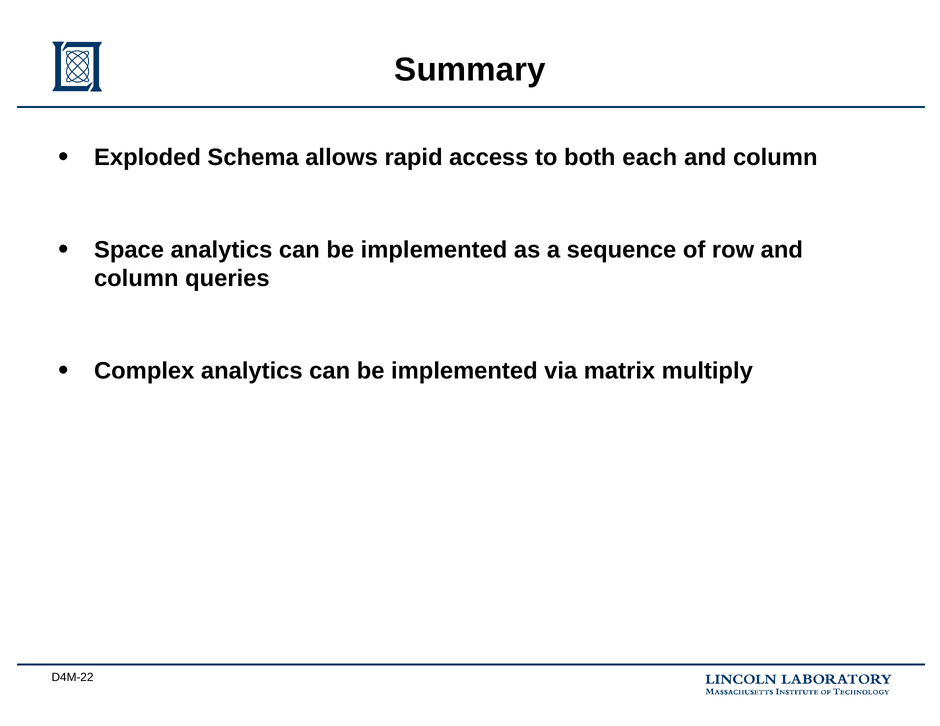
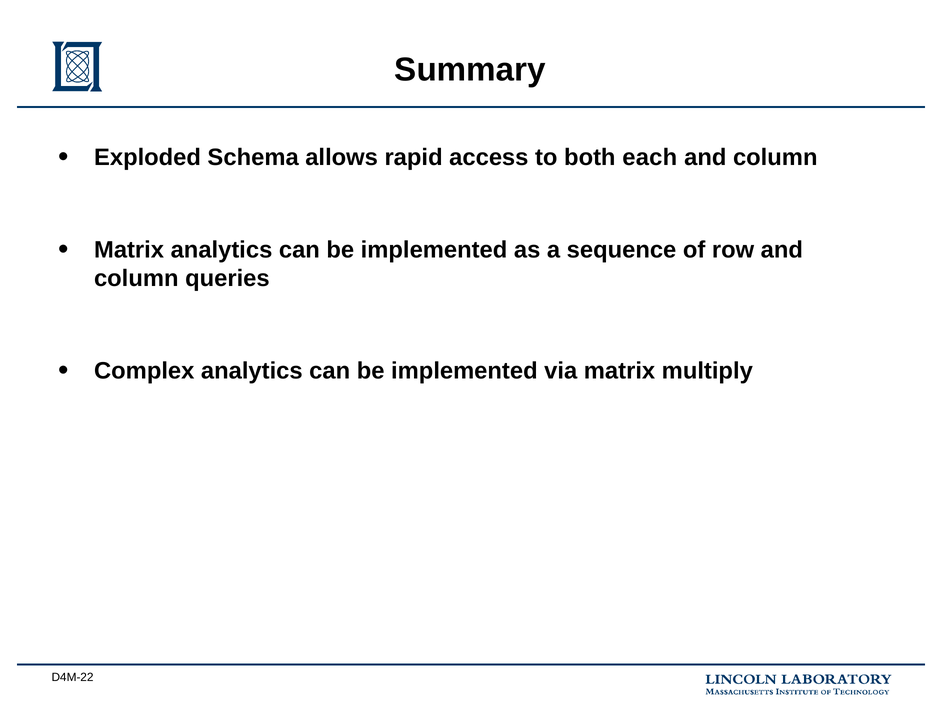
Space at (129, 250): Space -> Matrix
